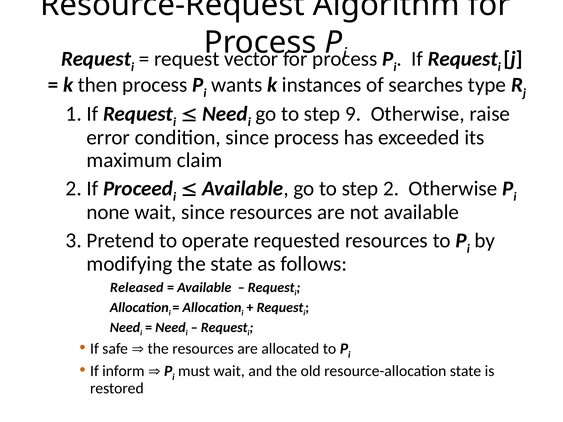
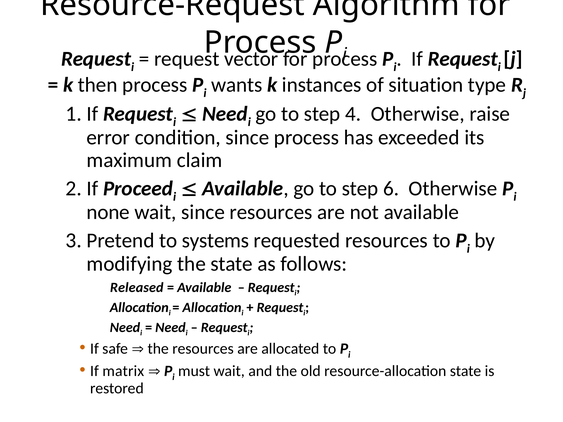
searches: searches -> situation
9: 9 -> 4
2: 2 -> 6
operate: operate -> systems
inform: inform -> matrix
